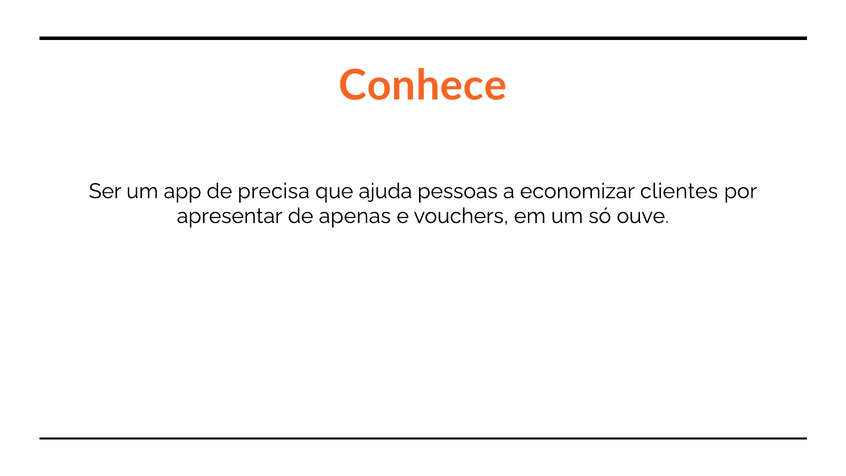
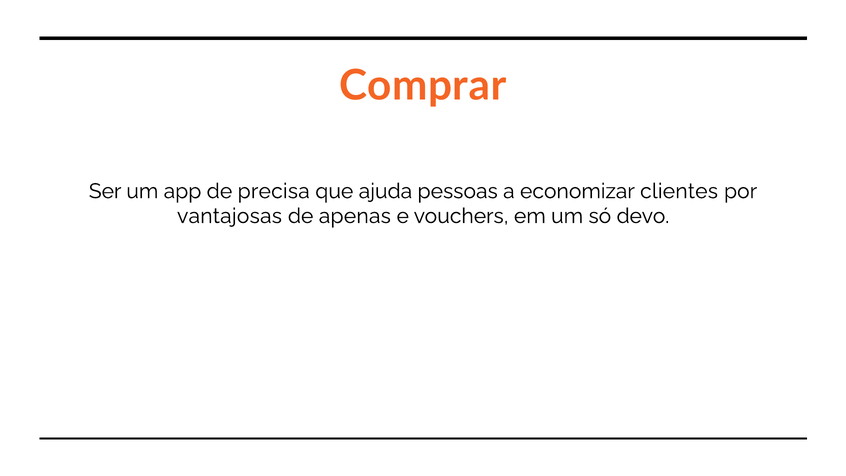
Conhece: Conhece -> Comprar
apresentar: apresentar -> vantajosas
ouve: ouve -> devo
